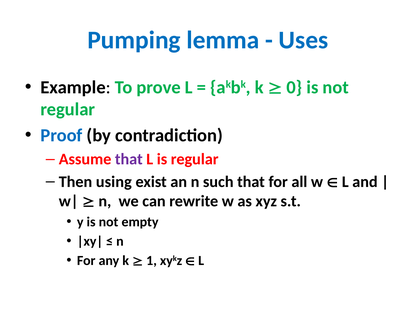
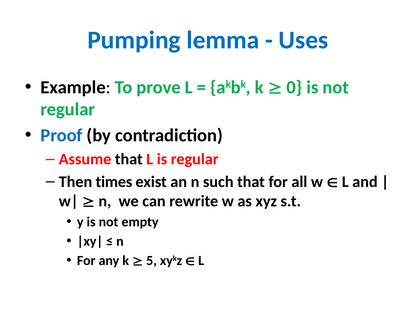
that at (129, 159) colour: purple -> black
using: using -> times
1: 1 -> 5
